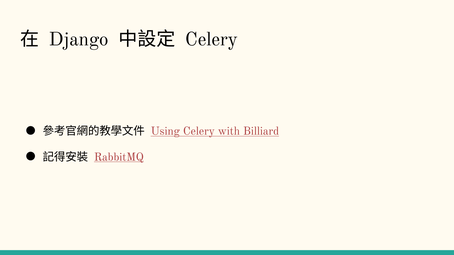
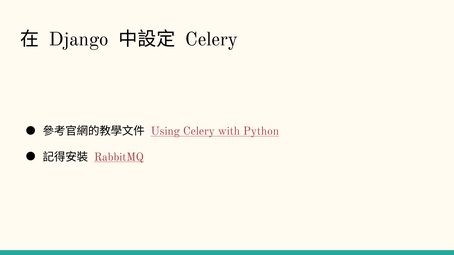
Billiard: Billiard -> Python
